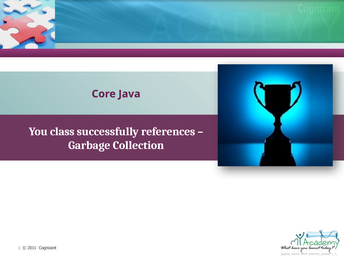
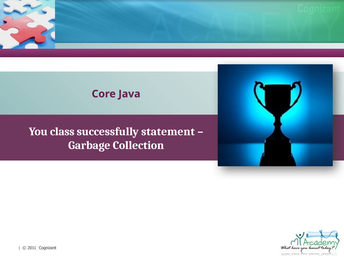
references: references -> statement
